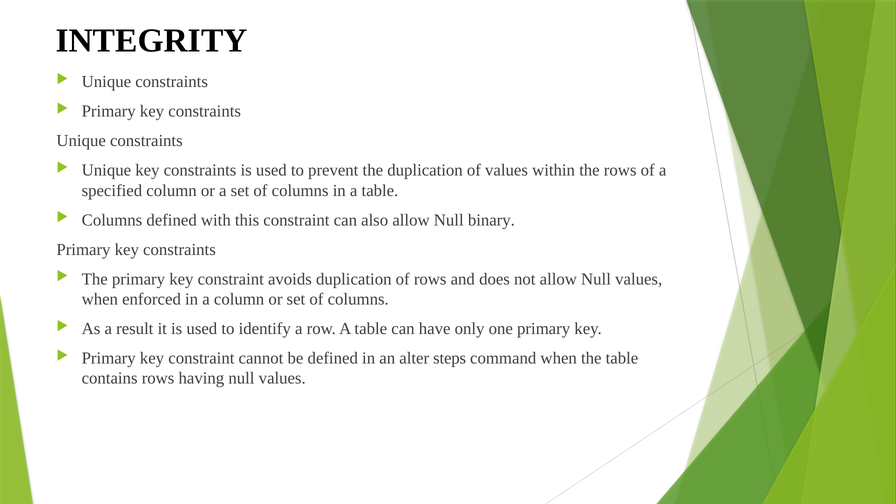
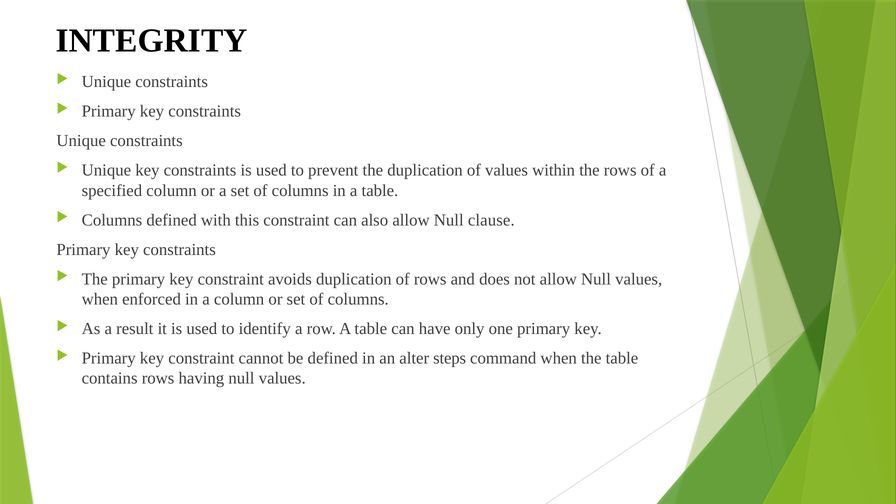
binary: binary -> clause
